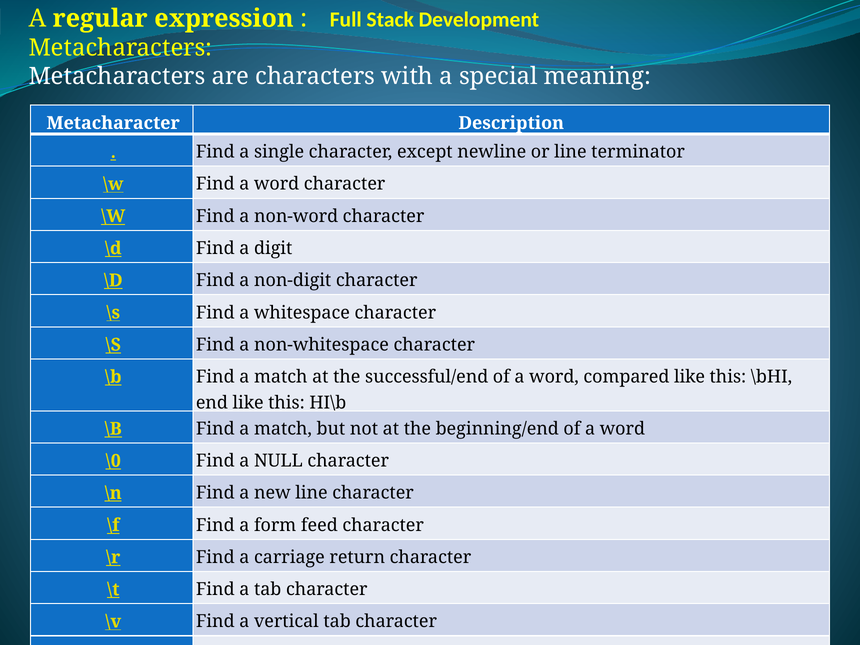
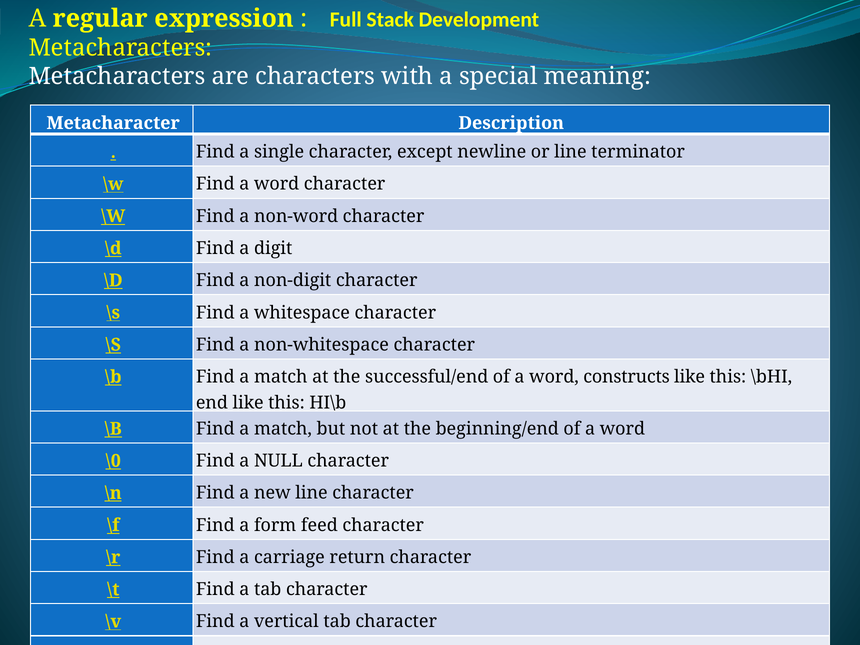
compared: compared -> constructs
